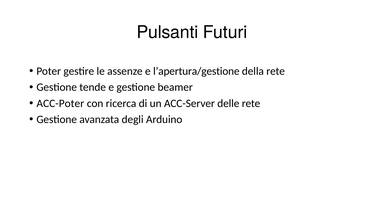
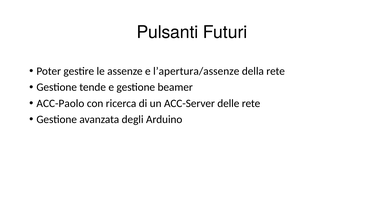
l’apertura/gestione: l’apertura/gestione -> l’apertura/assenze
ACC-Poter: ACC-Poter -> ACC-Paolo
